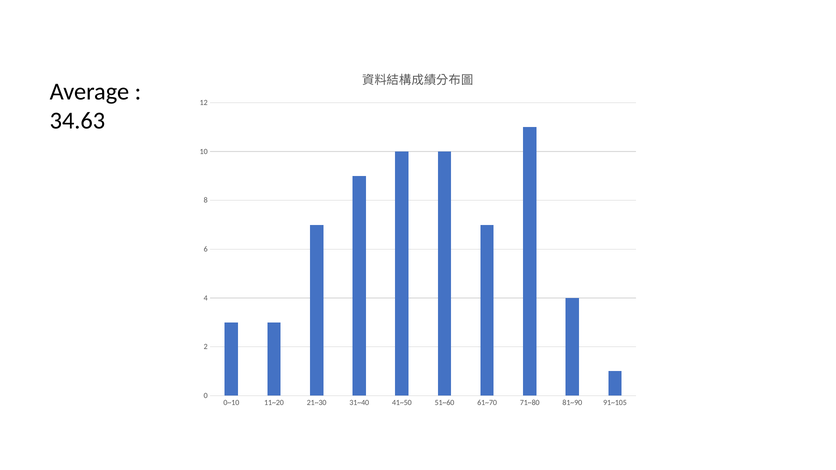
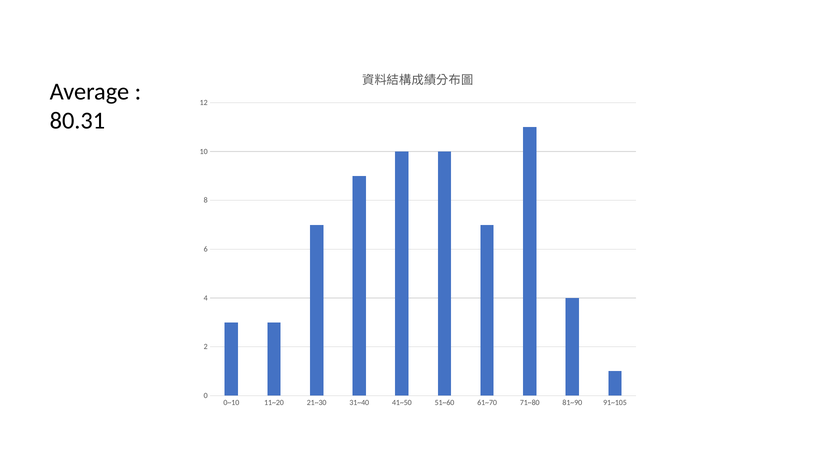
34.63: 34.63 -> 80.31
